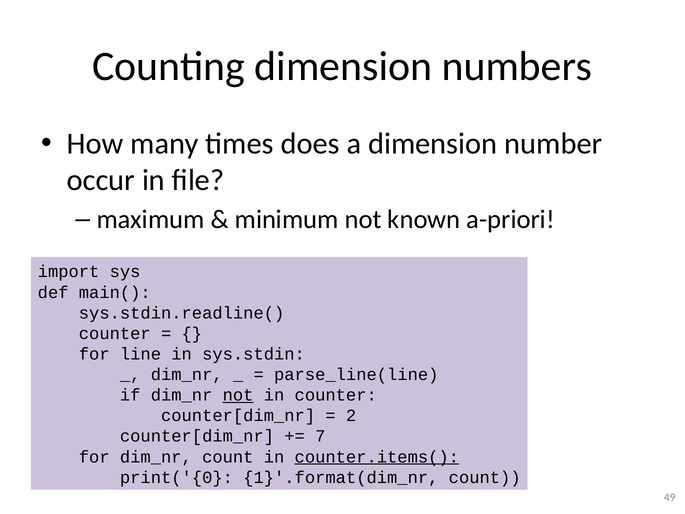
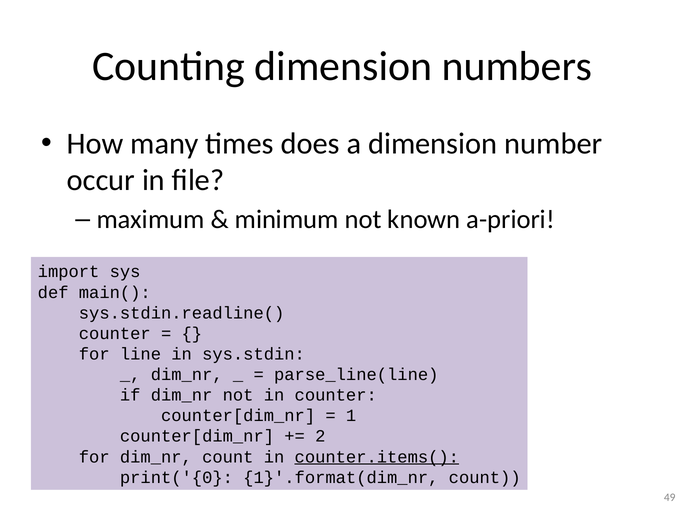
not at (238, 395) underline: present -> none
2: 2 -> 1
7: 7 -> 2
